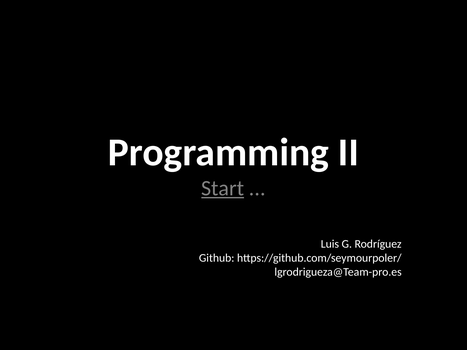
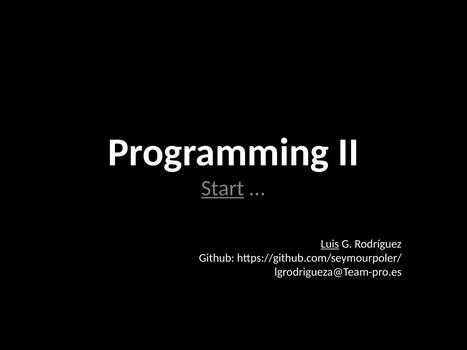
Luis underline: none -> present
